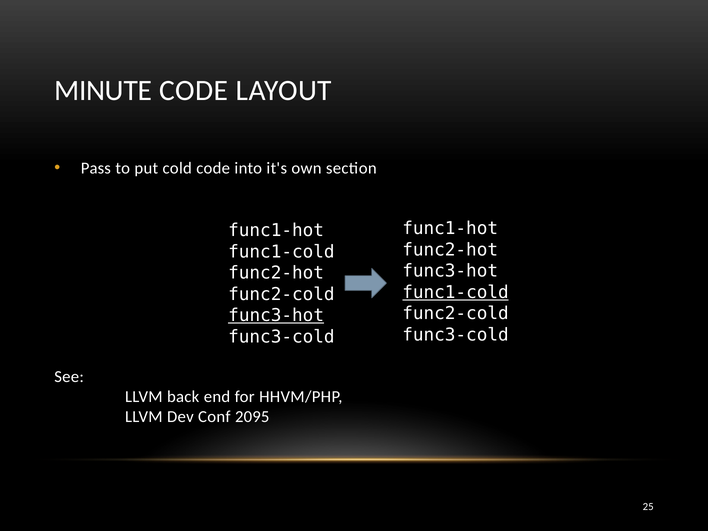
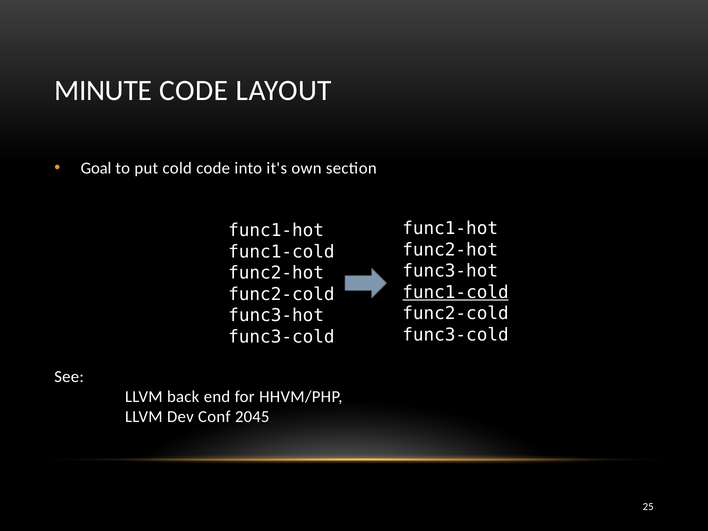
Pass: Pass -> Goal
func3-hot at (276, 316) underline: present -> none
2095: 2095 -> 2045
